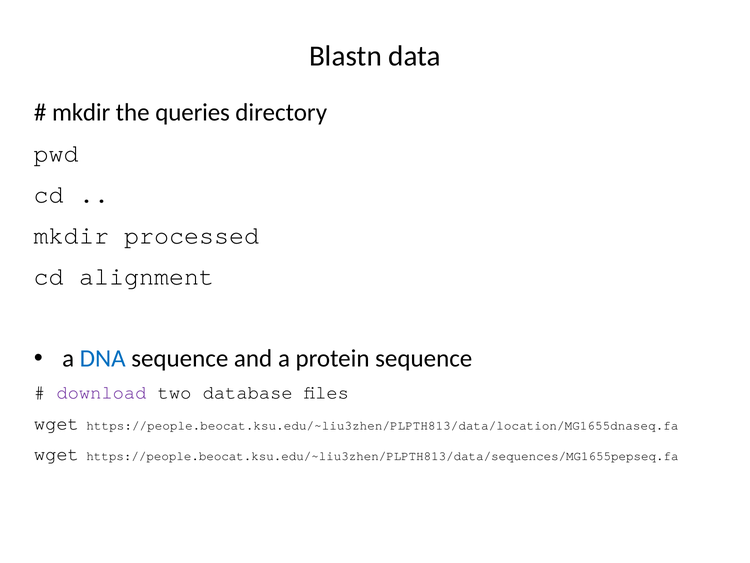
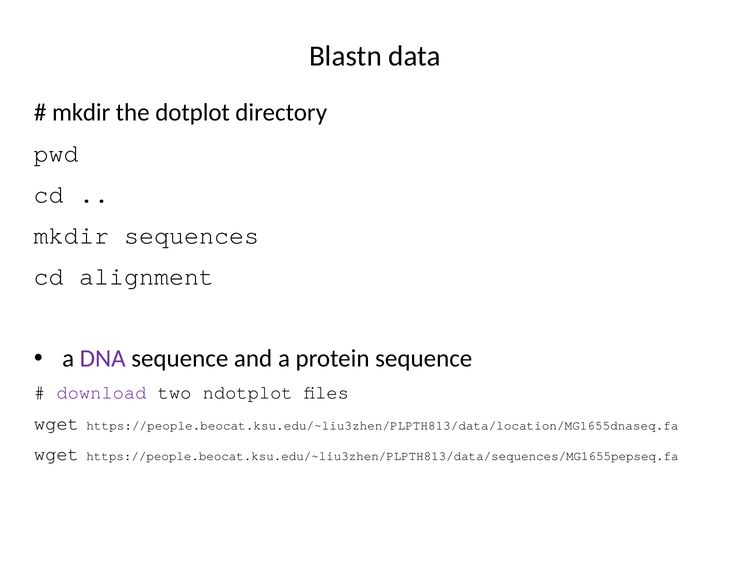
queries: queries -> dotplot
processed: processed -> sequences
DNA colour: blue -> purple
database: database -> ndotplot
